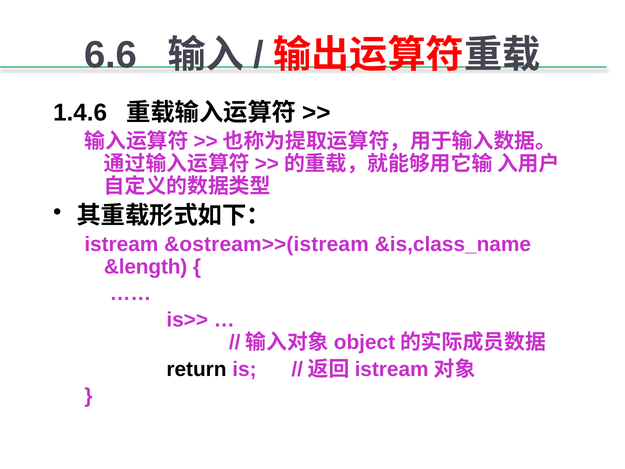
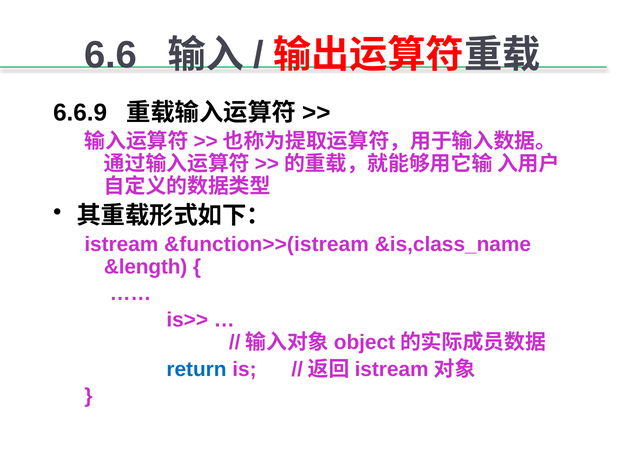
1.4.6: 1.4.6 -> 6.6.9
&ostream>>(istream: &ostream>>(istream -> &function>>(istream
return colour: black -> blue
